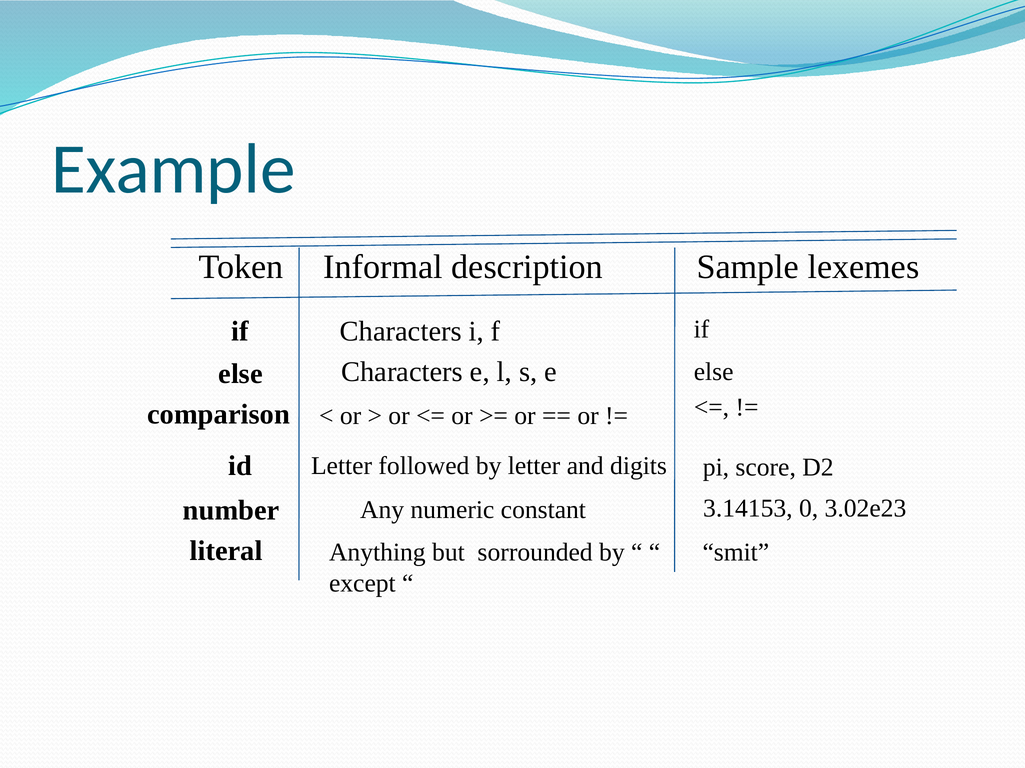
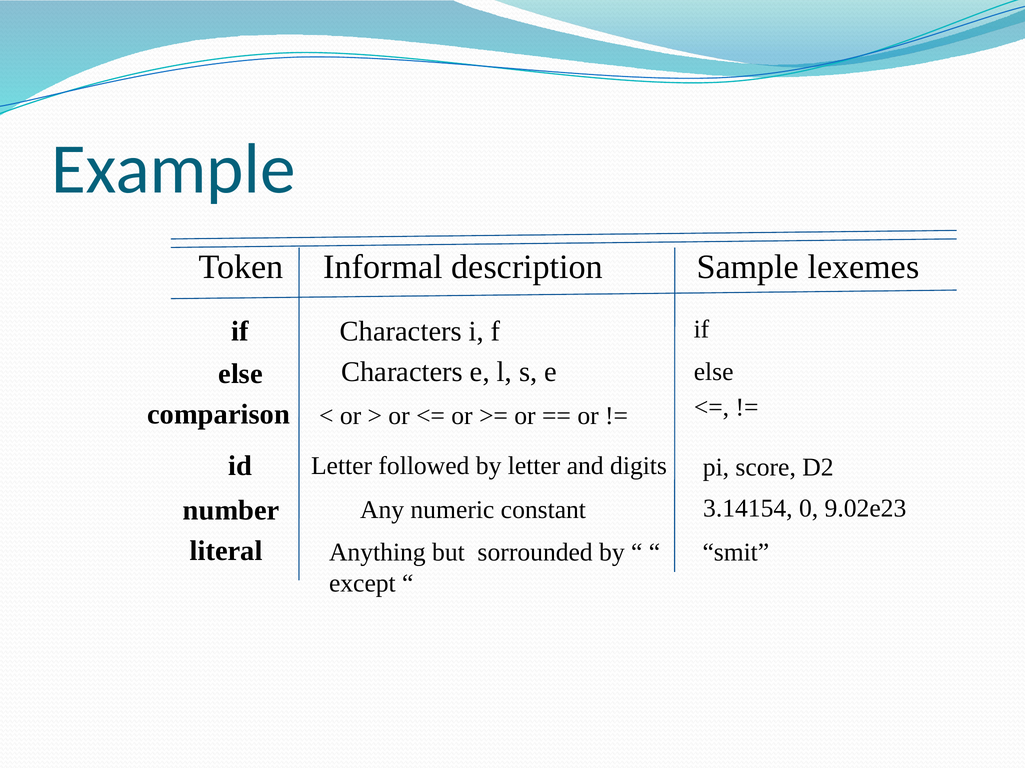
3.14153: 3.14153 -> 3.14154
3.02e23: 3.02e23 -> 9.02e23
